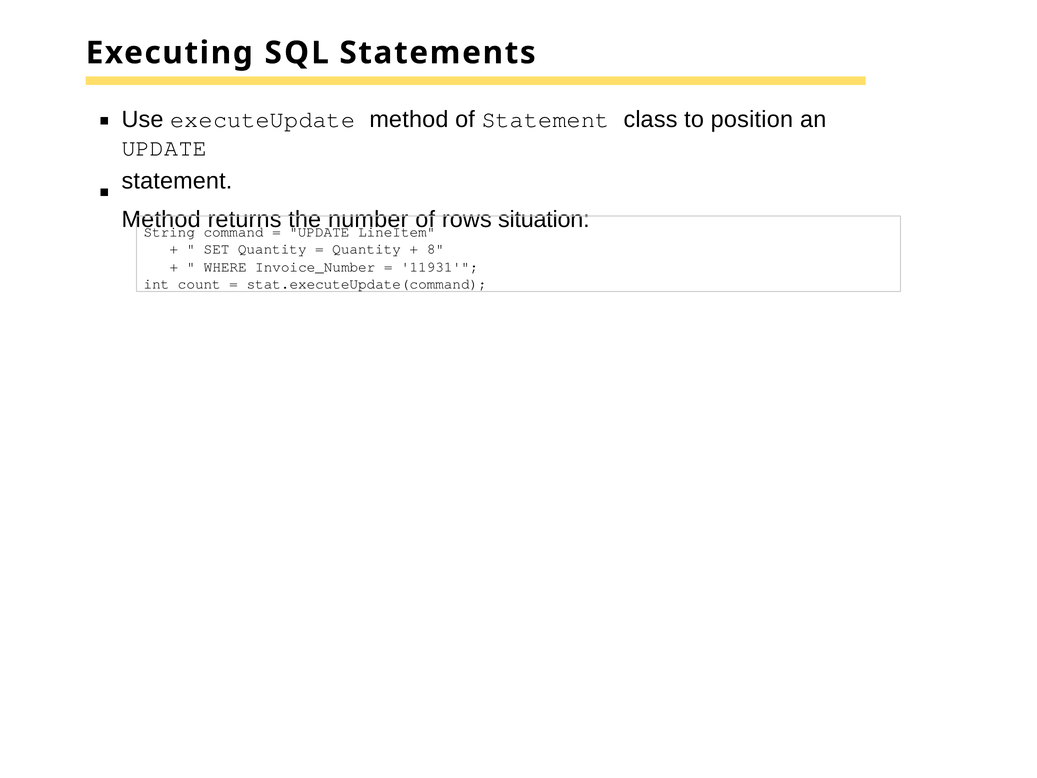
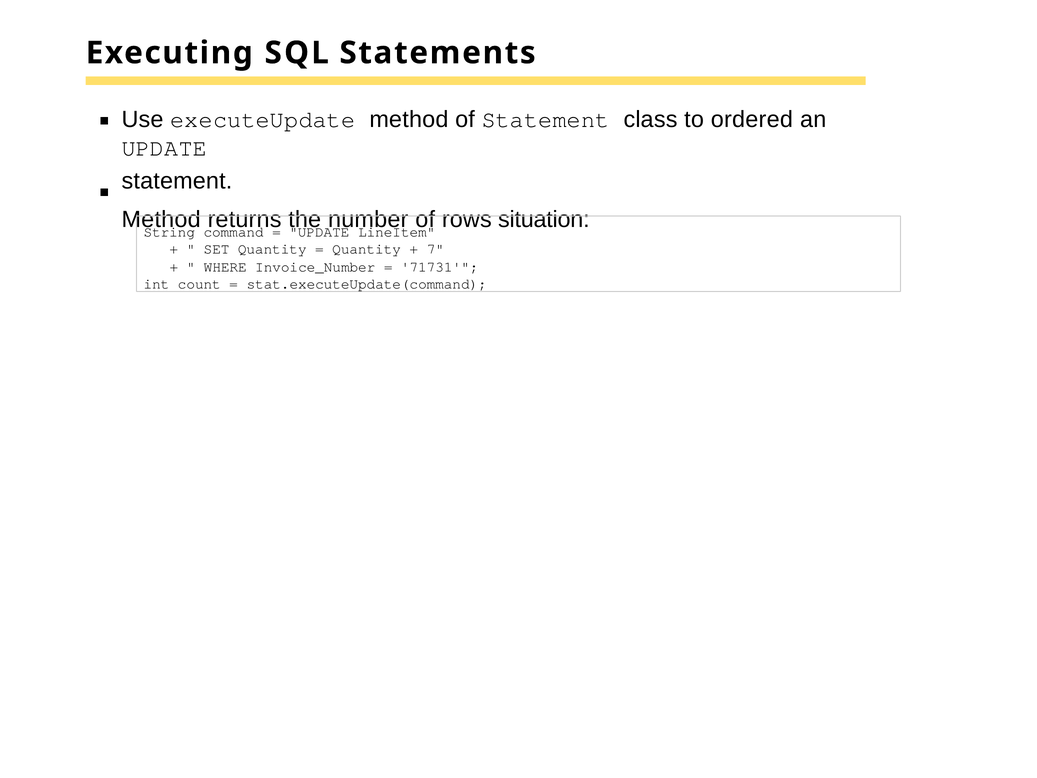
position: position -> ordered
8: 8 -> 7
11931: 11931 -> 71731
